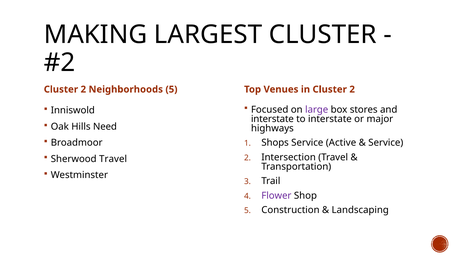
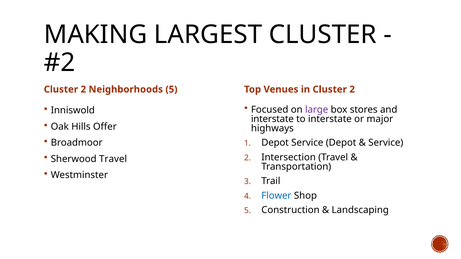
Need: Need -> Offer
Shops at (275, 143): Shops -> Depot
Service Active: Active -> Depot
Flower colour: purple -> blue
